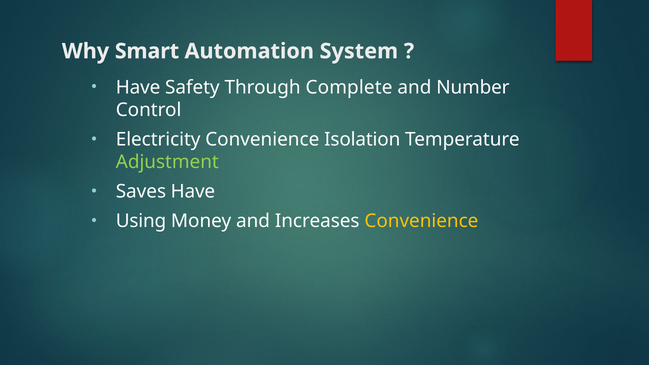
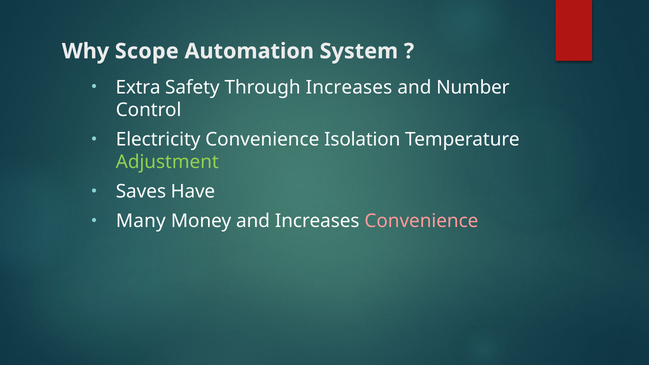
Smart: Smart -> Scope
Have at (138, 87): Have -> Extra
Through Complete: Complete -> Increases
Using: Using -> Many
Convenience at (421, 221) colour: yellow -> pink
